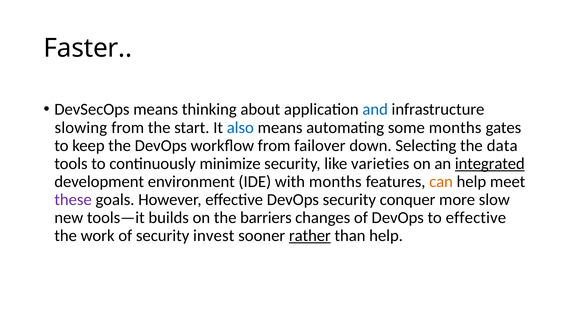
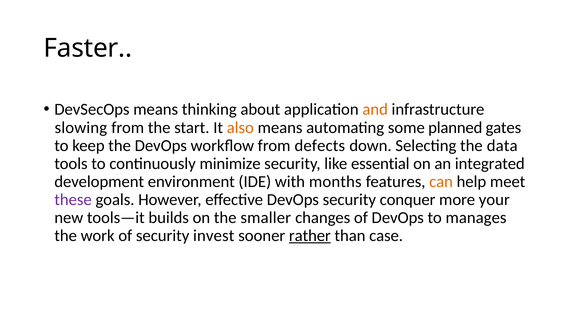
and colour: blue -> orange
also colour: blue -> orange
some months: months -> planned
failover: failover -> defects
varieties: varieties -> essential
integrated underline: present -> none
slow: slow -> your
barriers: barriers -> smaller
to effective: effective -> manages
than help: help -> case
